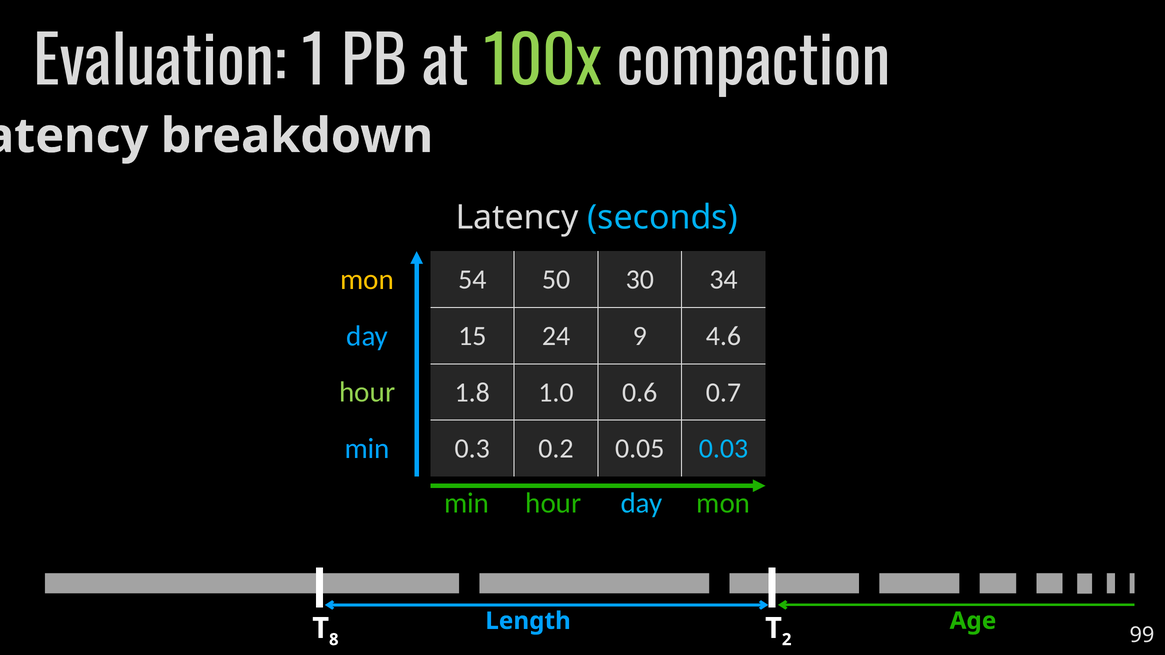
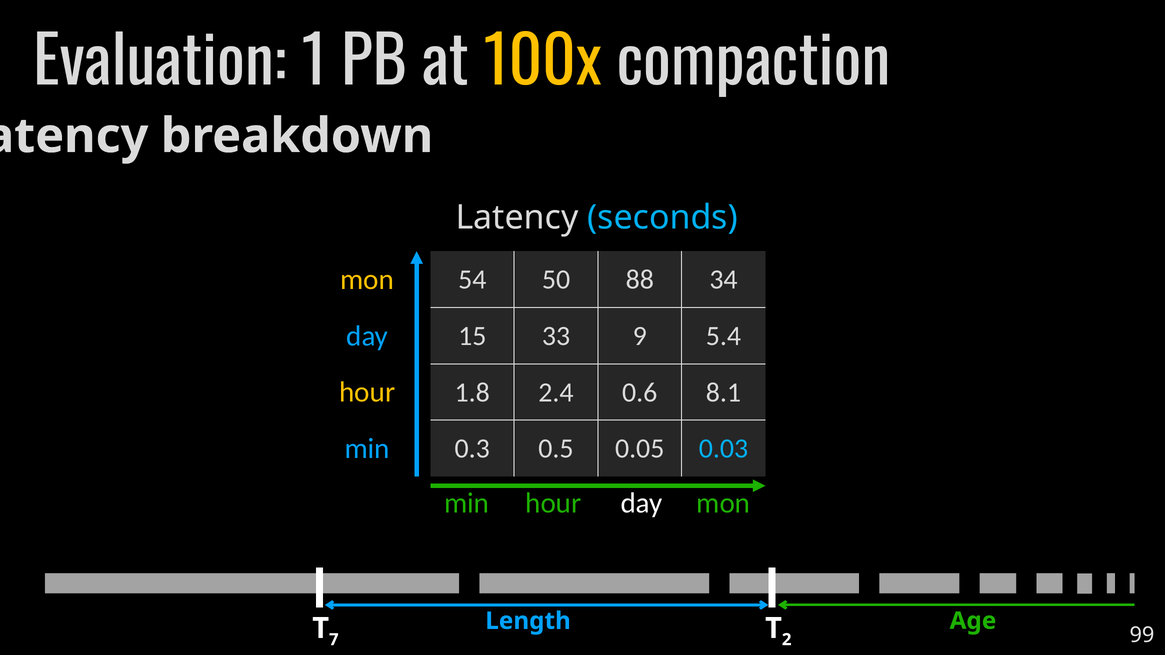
100x colour: light green -> yellow
30: 30 -> 88
24: 24 -> 33
4.6: 4.6 -> 5.4
hour at (367, 393) colour: light green -> yellow
1.0: 1.0 -> 2.4
0.7: 0.7 -> 8.1
0.2: 0.2 -> 0.5
day at (642, 504) colour: light blue -> white
8: 8 -> 7
